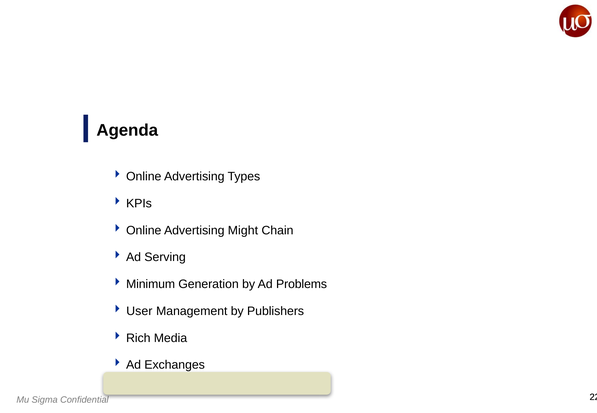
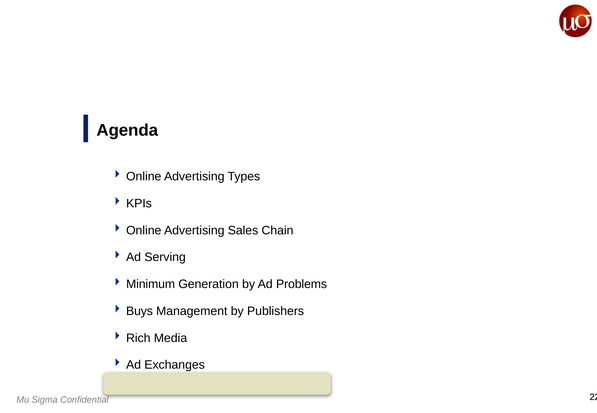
Might: Might -> Sales
User: User -> Buys
